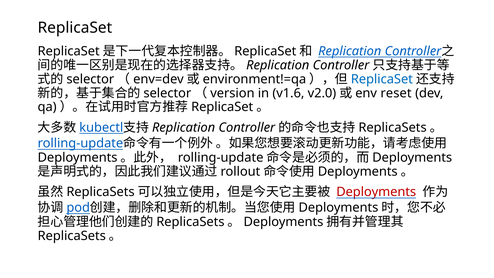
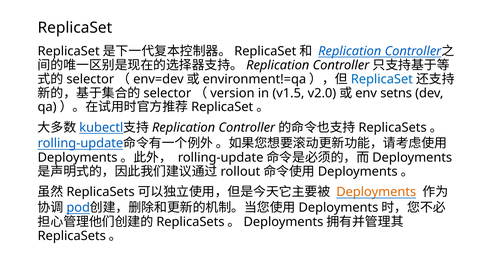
v1.6: v1.6 -> v1.5
reset: reset -> setns
Deployments at (376, 192) colour: red -> orange
